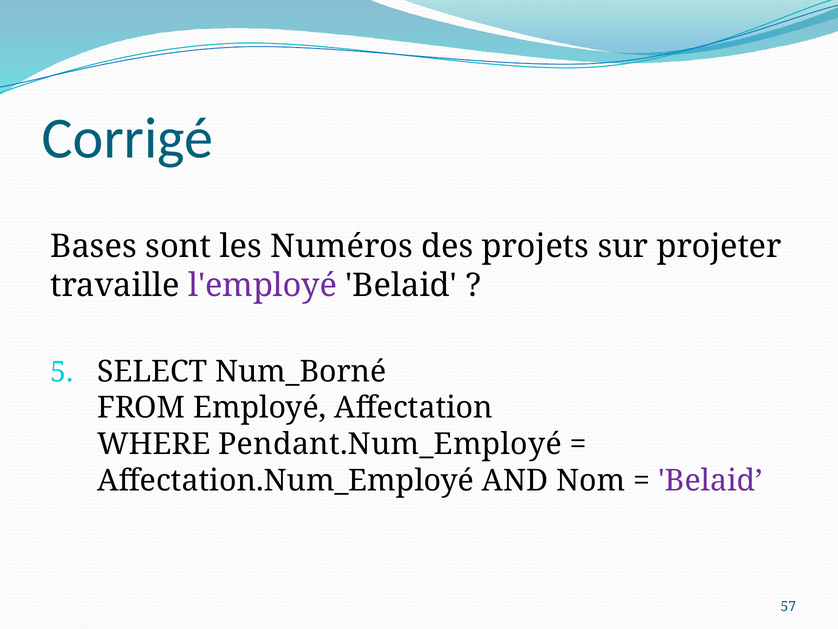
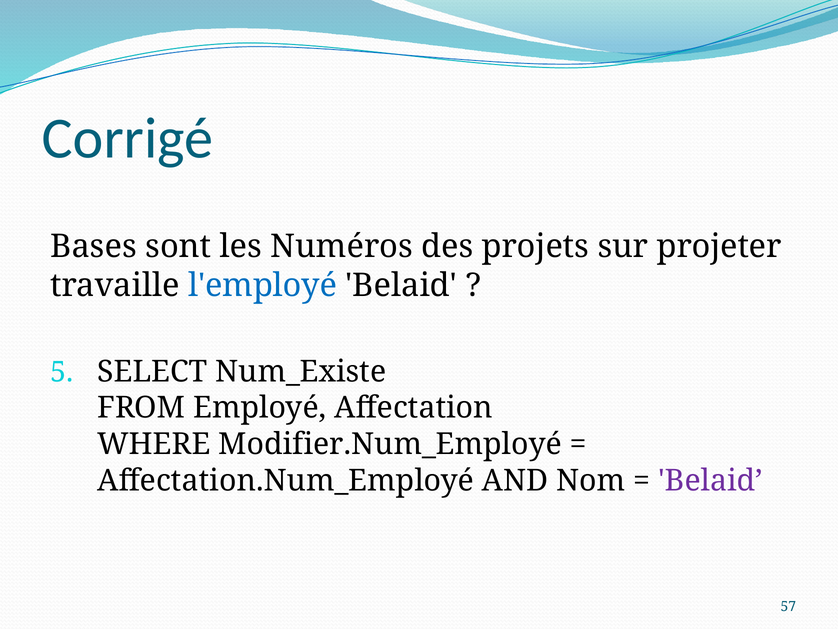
l'employé colour: purple -> blue
Num_Borné: Num_Borné -> Num_Existe
Pendant.Num_Employé: Pendant.Num_Employé -> Modifier.Num_Employé
